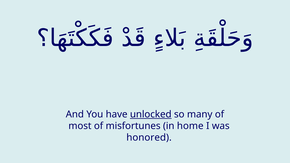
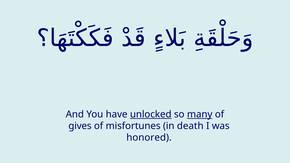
many underline: none -> present
most: most -> gives
home: home -> death
